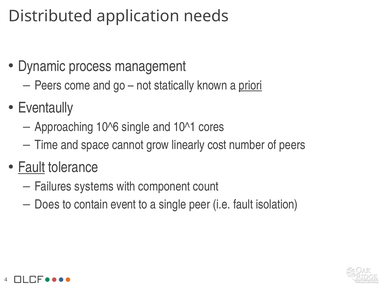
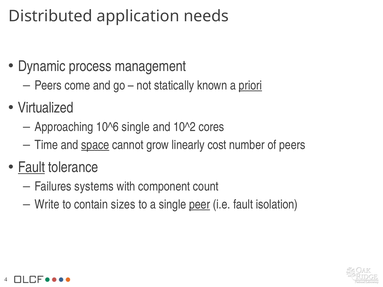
Eventaully: Eventaully -> Virtualized
10^1: 10^1 -> 10^2
space underline: none -> present
Does: Does -> Write
event: event -> sizes
peer underline: none -> present
